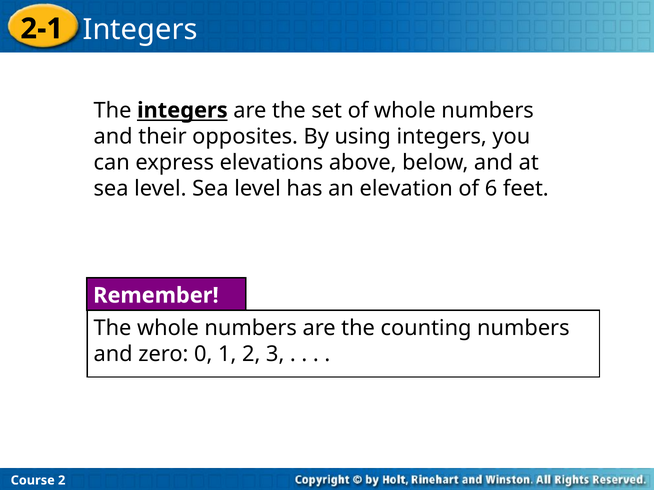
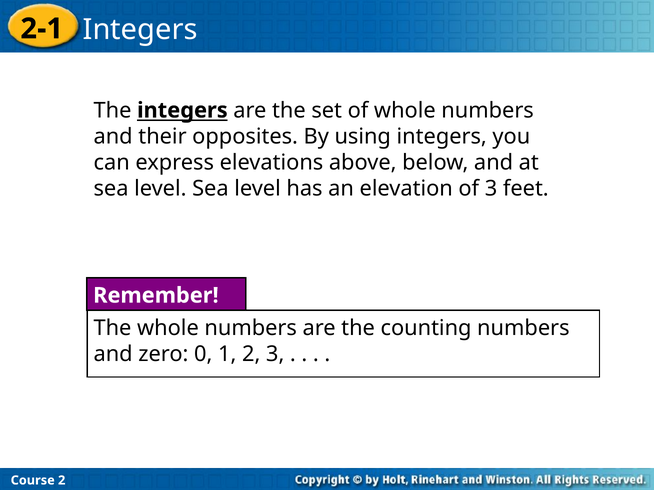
of 6: 6 -> 3
